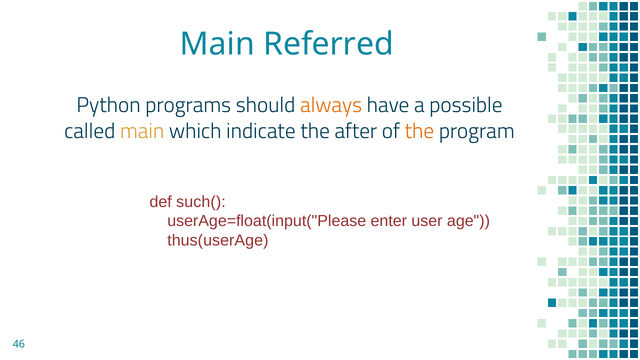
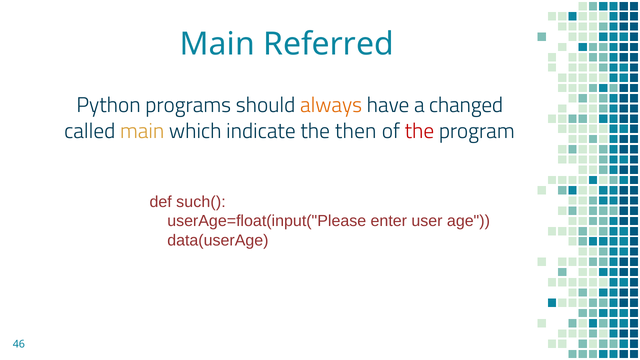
possible: possible -> changed
after: after -> then
the at (419, 131) colour: orange -> red
thus(userAge: thus(userAge -> data(userAge
